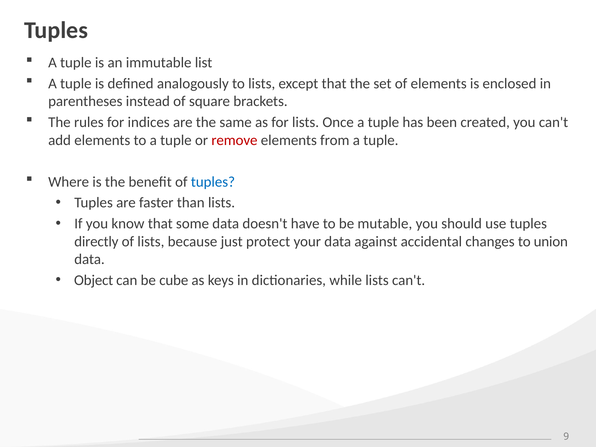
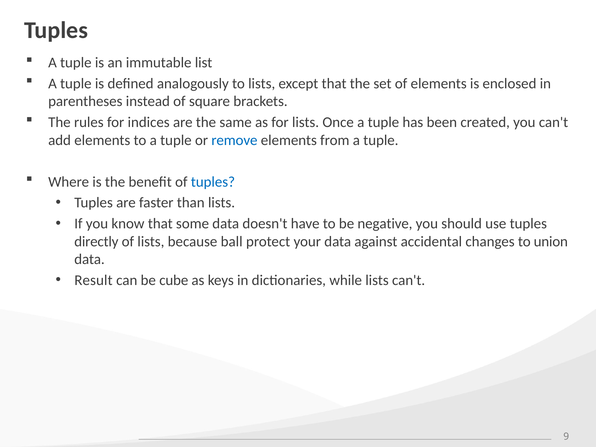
remove colour: red -> blue
mutable: mutable -> negative
just: just -> ball
Object: Object -> Result
